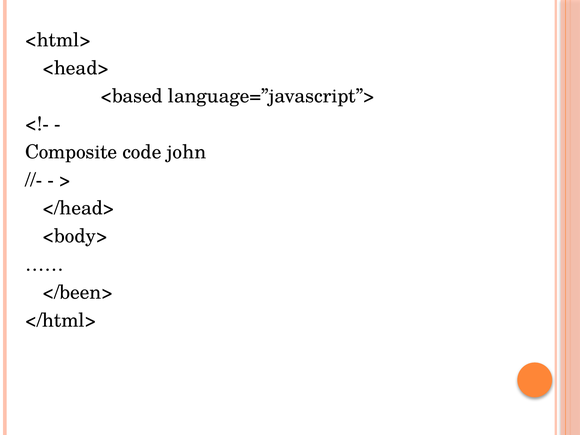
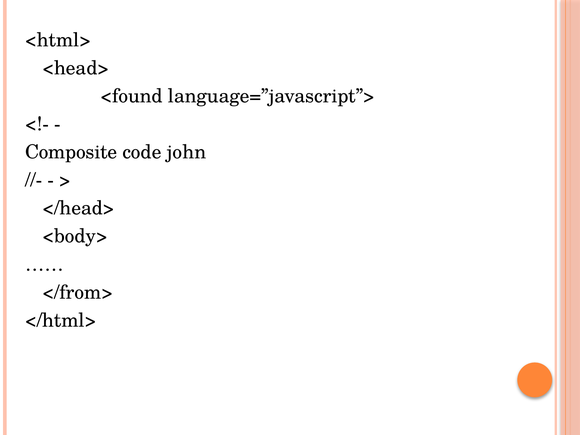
<based: <based -> <found
</been>: </been> -> </from>
